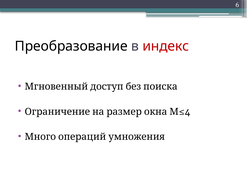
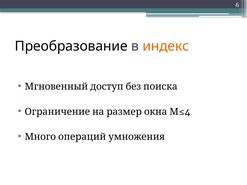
индекс colour: red -> orange
